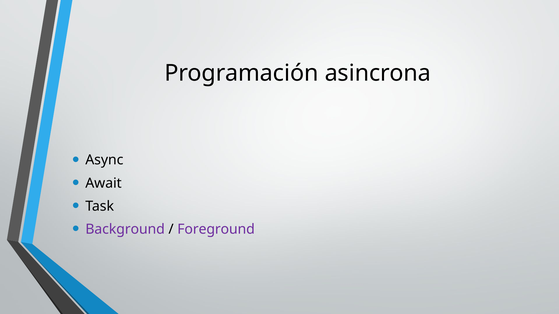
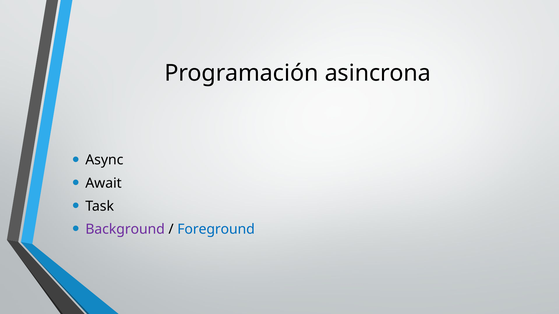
Foreground colour: purple -> blue
